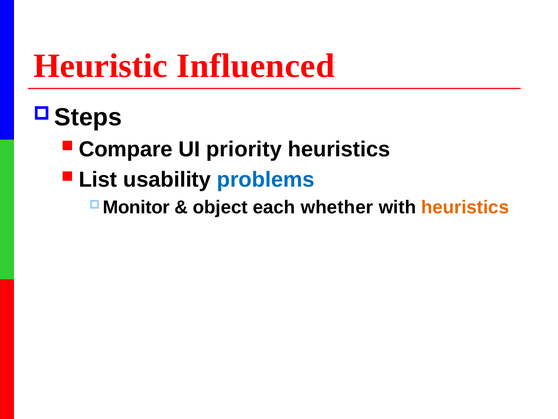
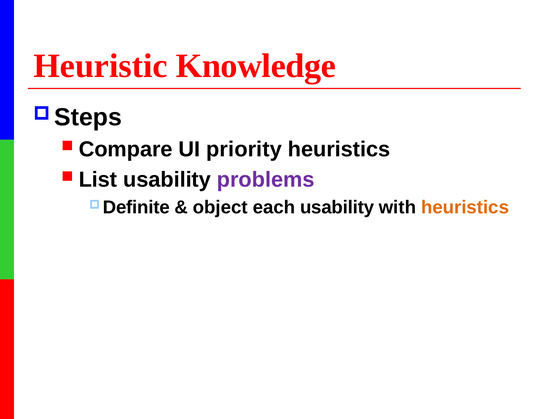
Influenced: Influenced -> Knowledge
problems colour: blue -> purple
Monitor: Monitor -> Definite
each whether: whether -> usability
